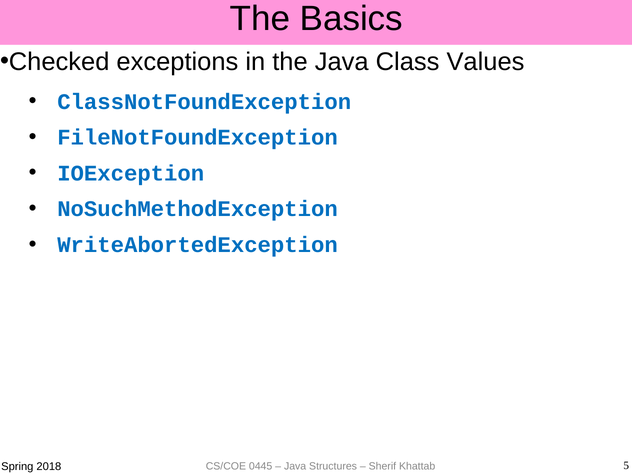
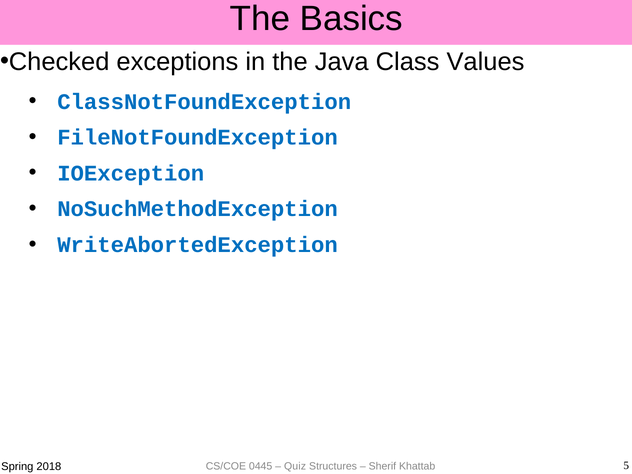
Java at (295, 466): Java -> Quiz
